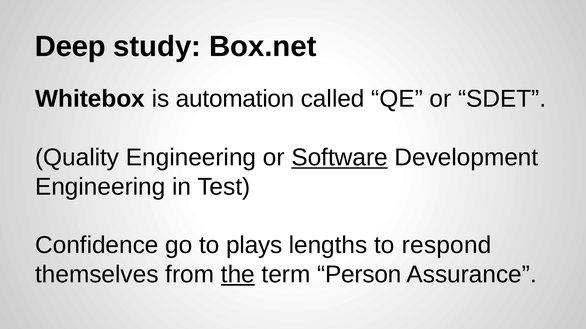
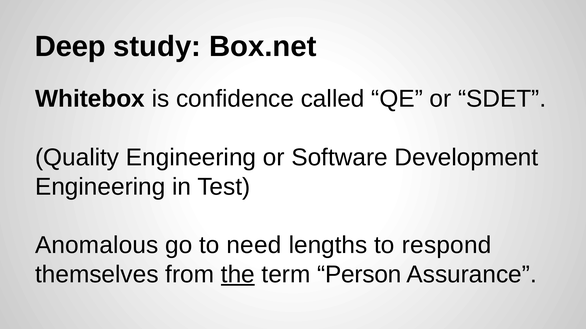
automation: automation -> confidence
Software underline: present -> none
Confidence: Confidence -> Anomalous
plays: plays -> need
